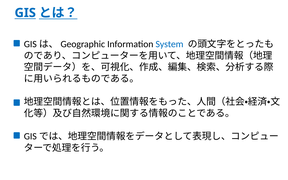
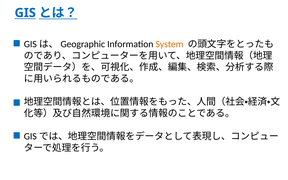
System colour: blue -> orange
